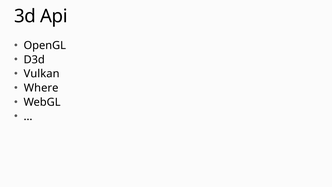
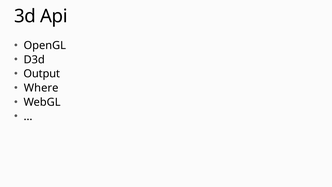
Vulkan: Vulkan -> Output
